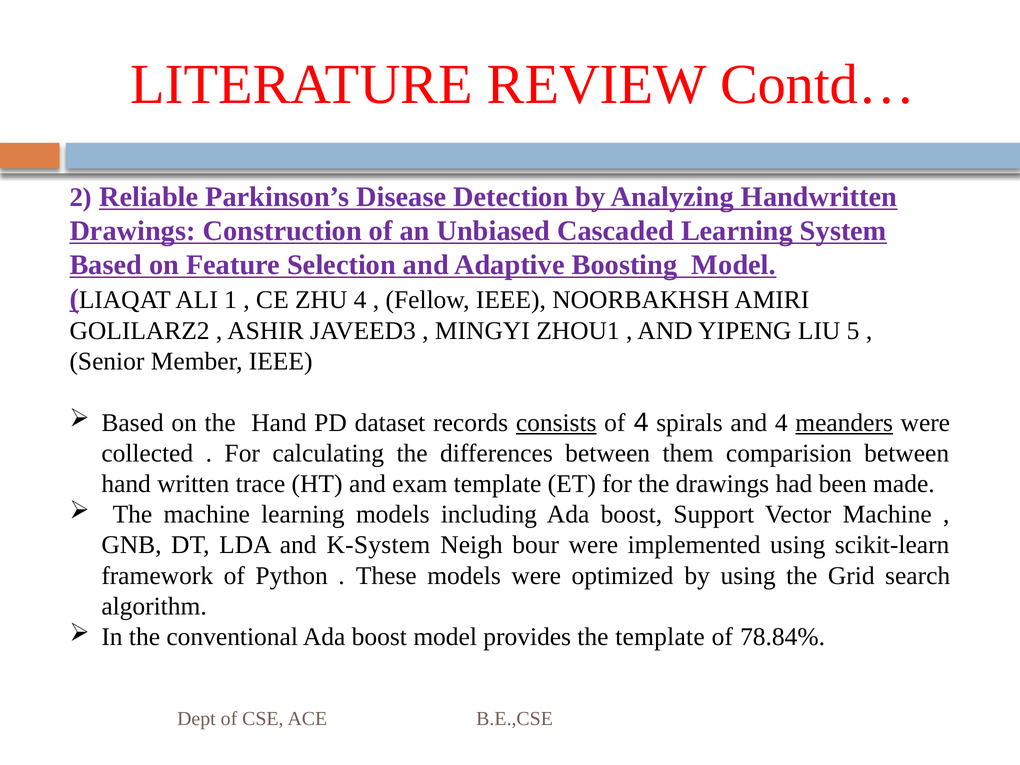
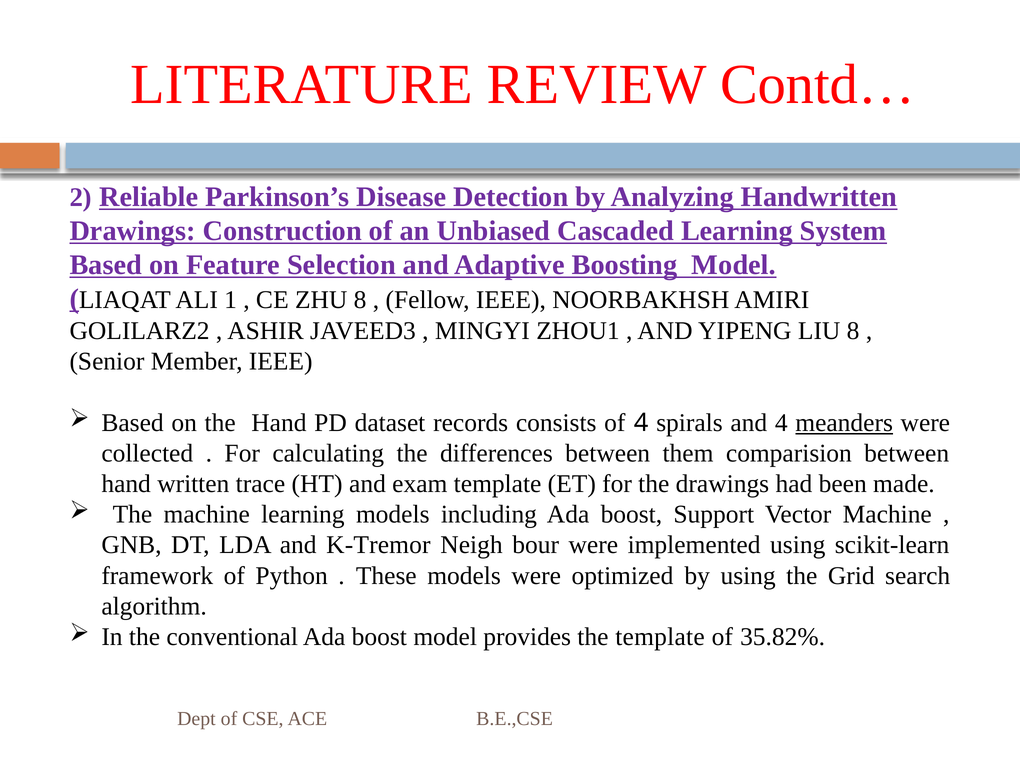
ZHU 4: 4 -> 8
LIU 5: 5 -> 8
consists underline: present -> none
K-System: K-System -> K-Tremor
78.84%: 78.84% -> 35.82%
